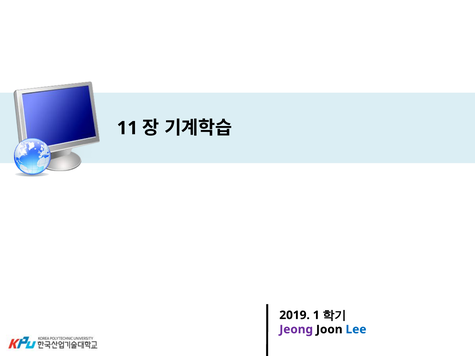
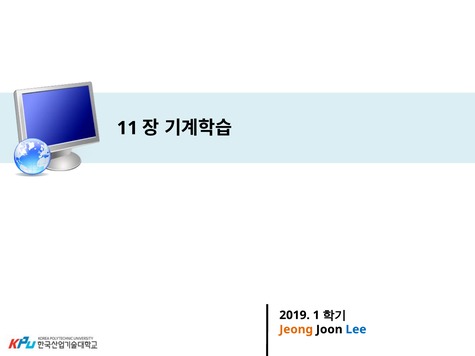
Jeong colour: purple -> orange
